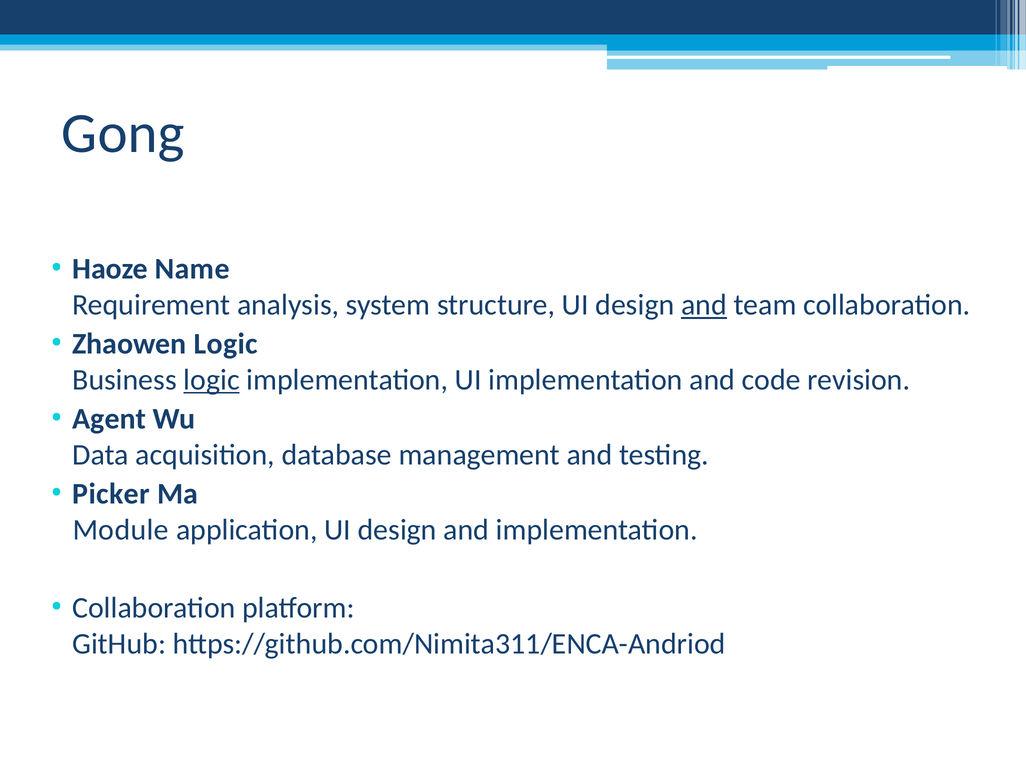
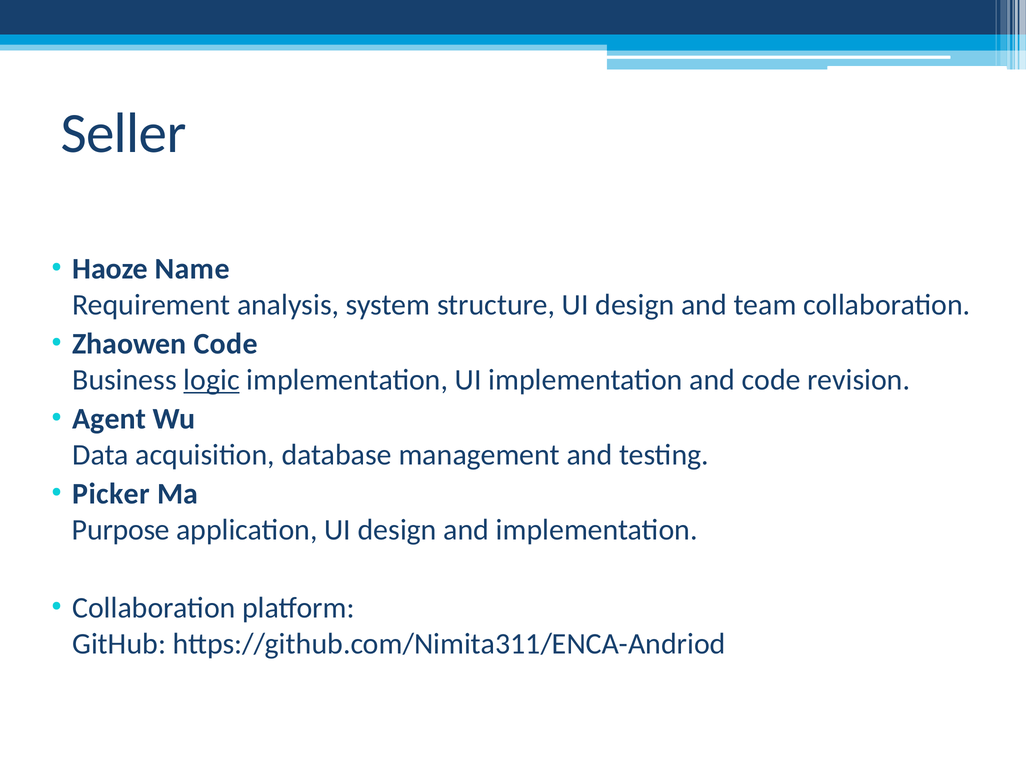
Gong: Gong -> Seller
and at (704, 305) underline: present -> none
Zhaowen Logic: Logic -> Code
Module: Module -> Purpose
